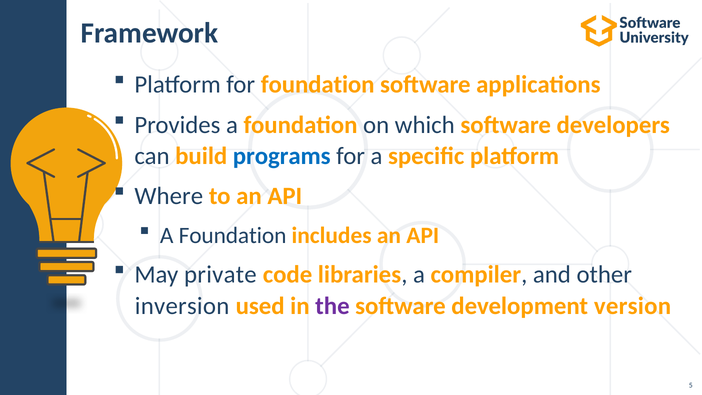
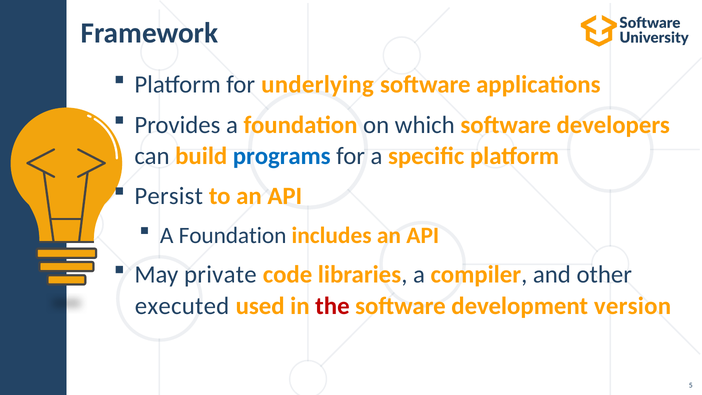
for foundation: foundation -> underlying
Where: Where -> Persist
inversion: inversion -> executed
the colour: purple -> red
